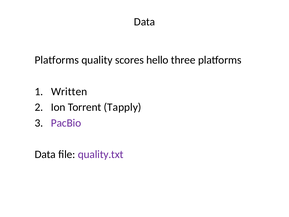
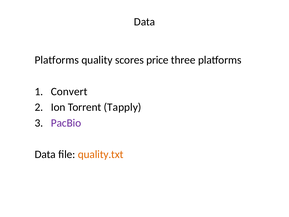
hello: hello -> price
Written: Written -> Convert
quality.txt colour: purple -> orange
